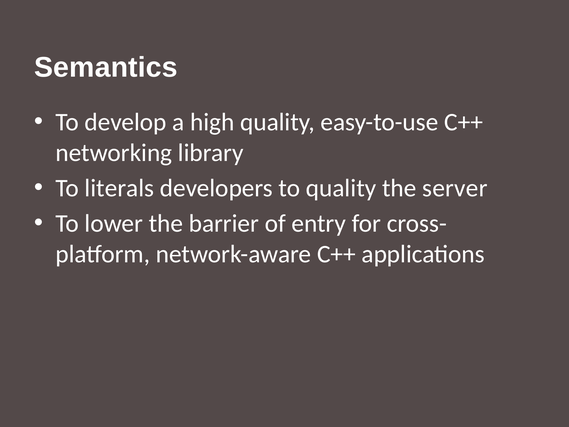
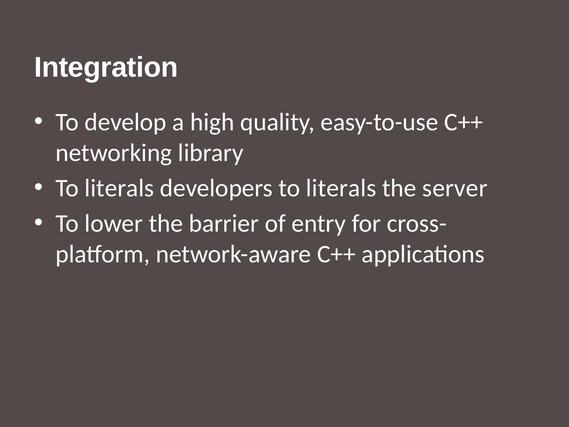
Semantics: Semantics -> Integration
developers to quality: quality -> literals
